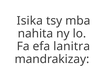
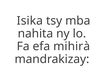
lanitra: lanitra -> mihirà
